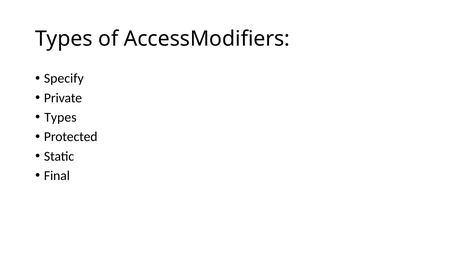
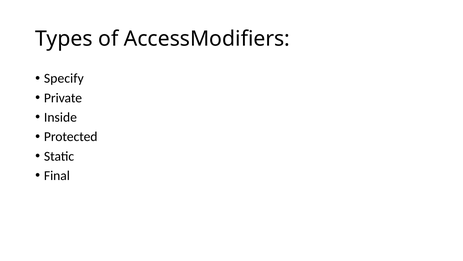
Types at (60, 117): Types -> Inside
